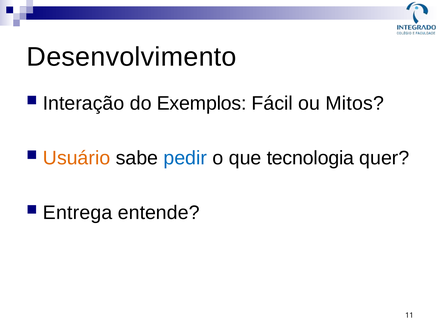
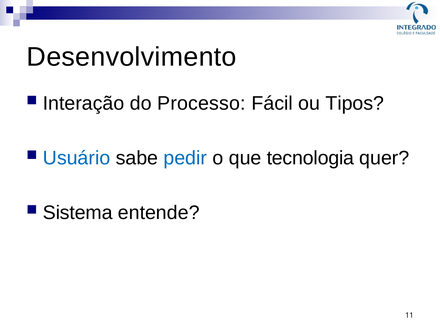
Exemplos: Exemplos -> Processo
Mitos: Mitos -> Tipos
Usuário colour: orange -> blue
Entrega: Entrega -> Sistema
